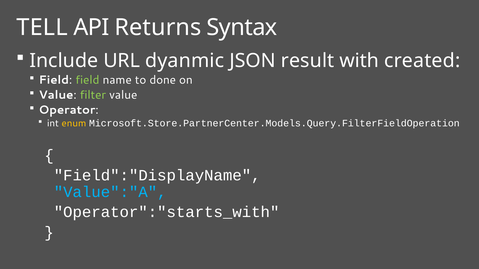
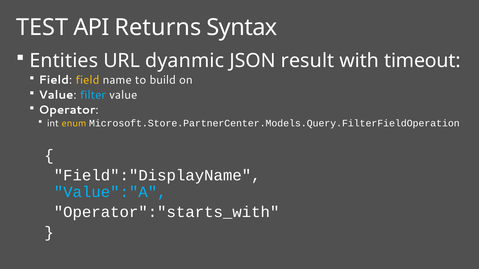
TELL: TELL -> TEST
Include: Include -> Entities
created: created -> timeout
field at (87, 80) colour: light green -> yellow
done: done -> build
filter colour: light green -> light blue
